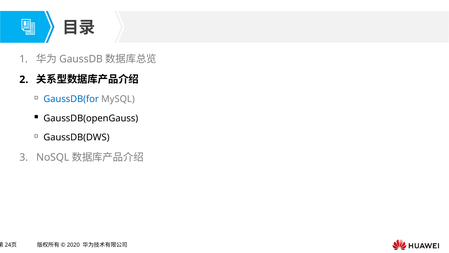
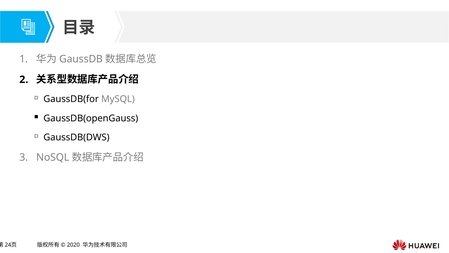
GaussDB(for colour: blue -> black
